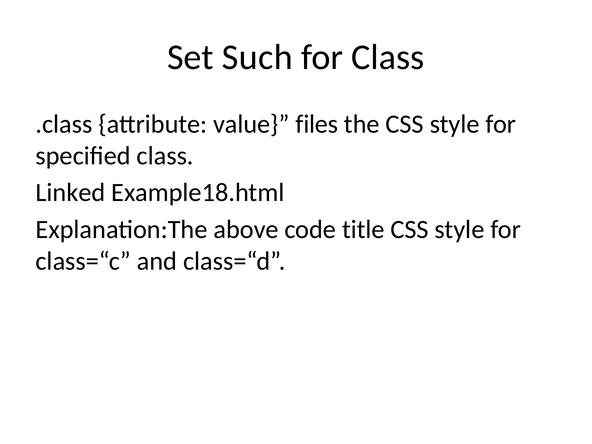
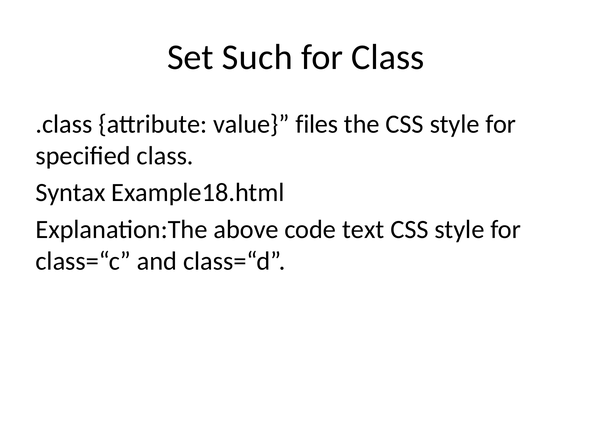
Linked: Linked -> Syntax
title: title -> text
